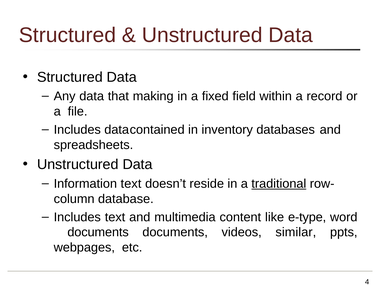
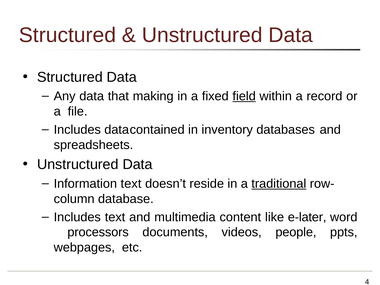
field underline: none -> present
e-type: e-type -> e-later
documents at (98, 232): documents -> processors
similar: similar -> people
